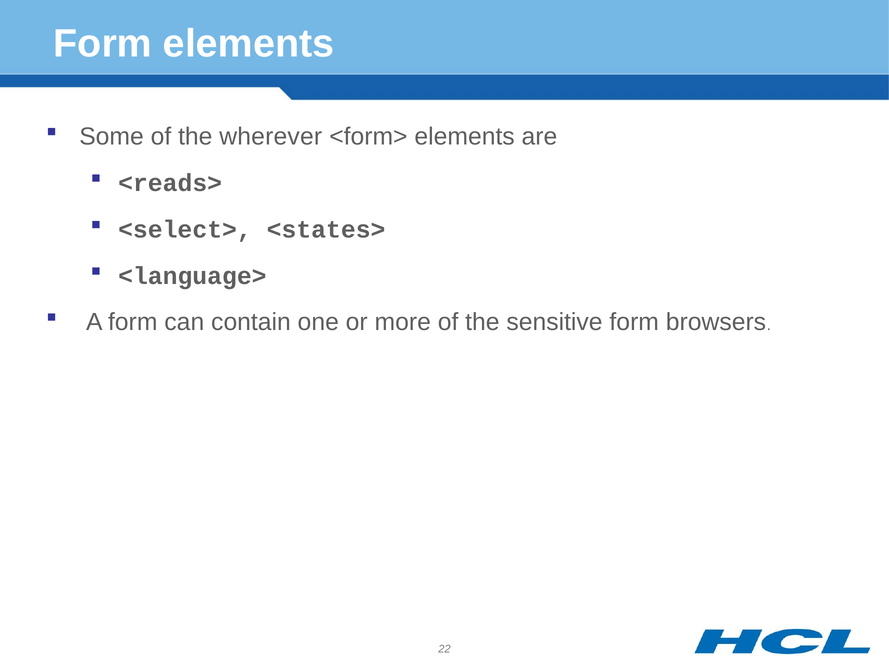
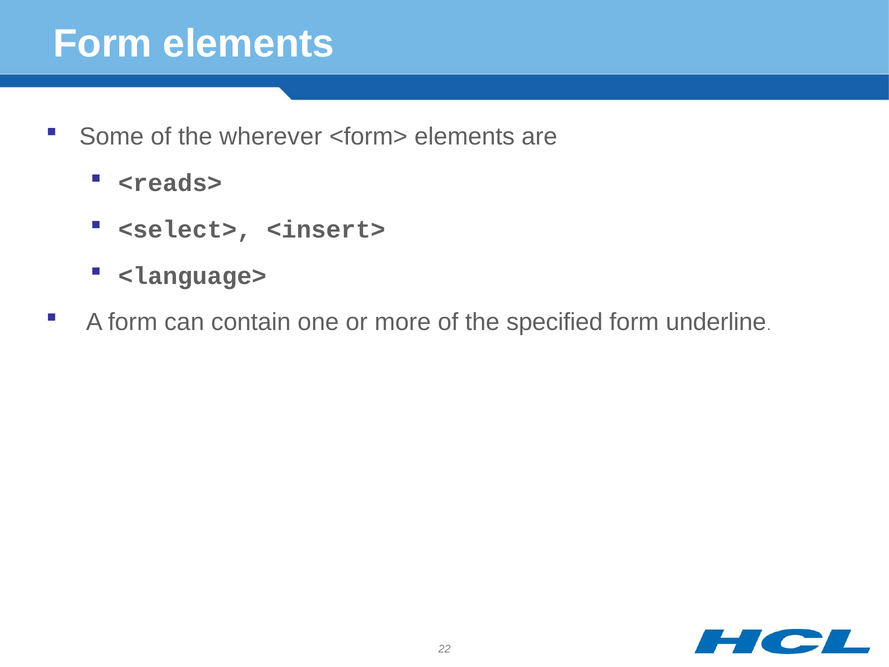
<states>: <states> -> <insert>
sensitive: sensitive -> specified
browsers: browsers -> underline
